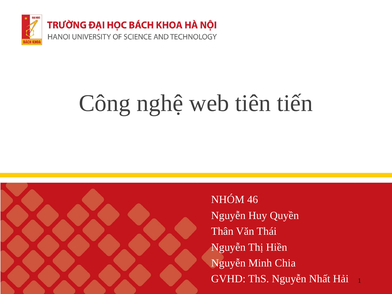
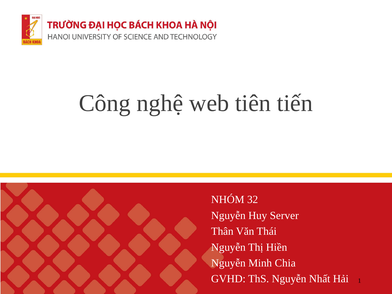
46: 46 -> 32
Quyền: Quyền -> Server
